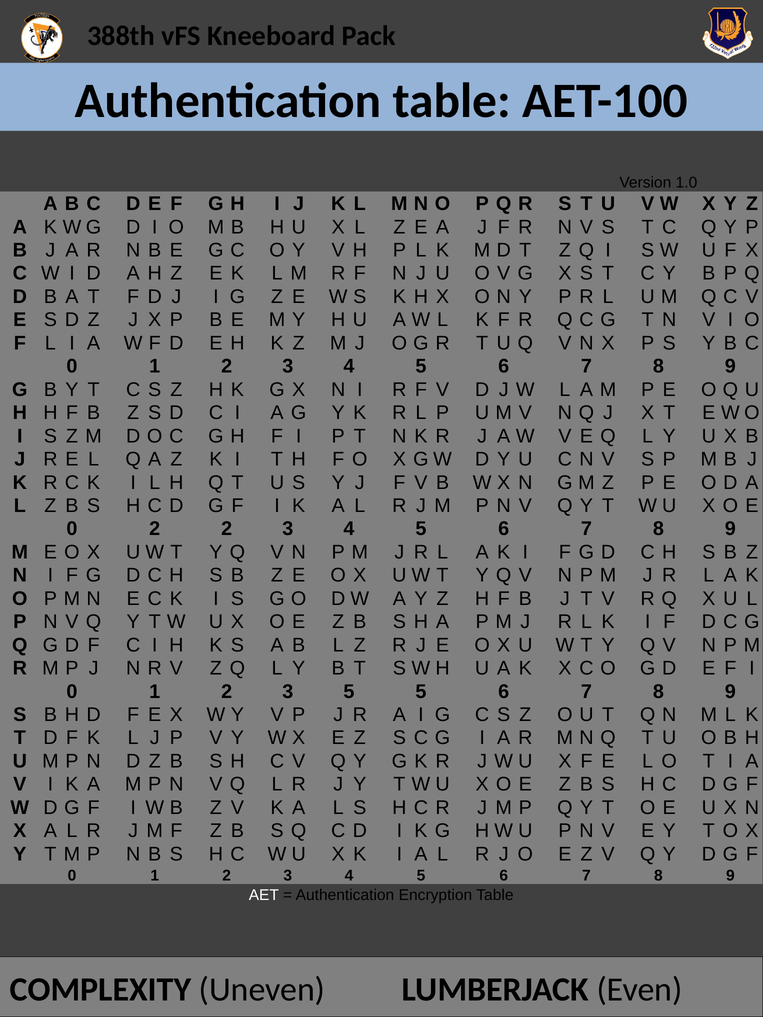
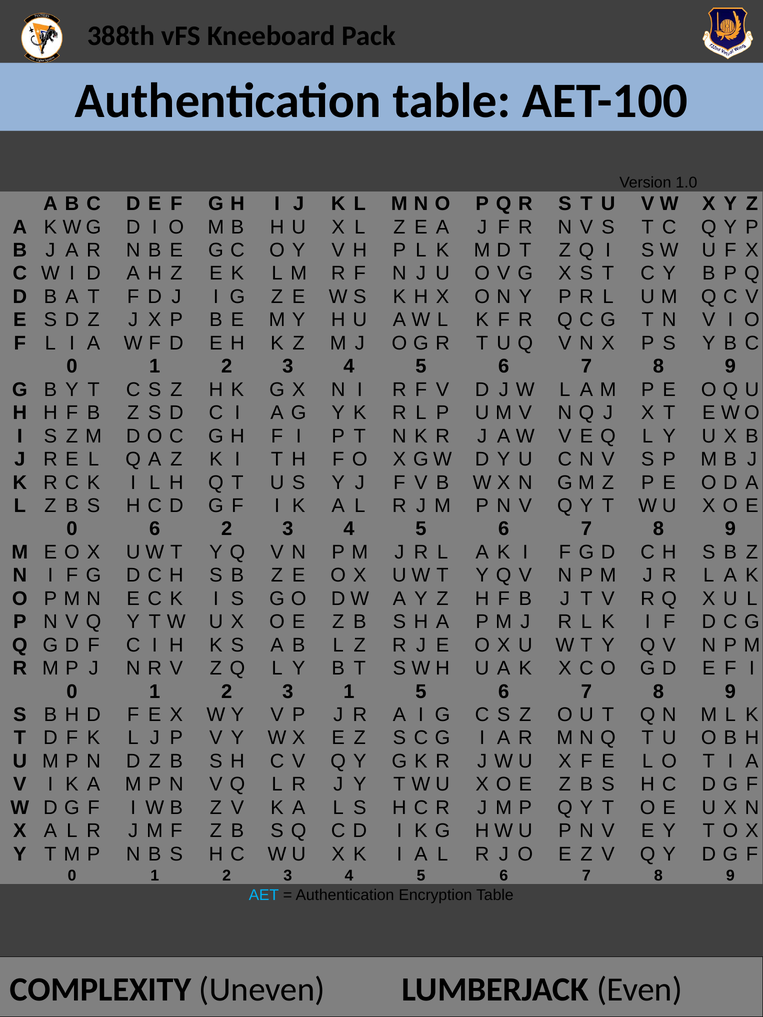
0 2: 2 -> 6
3 5: 5 -> 1
AET colour: white -> light blue
